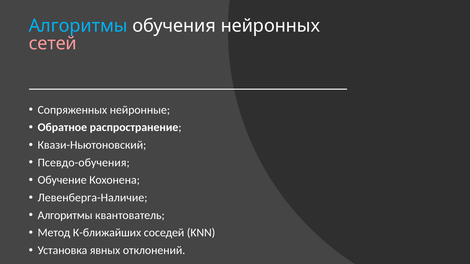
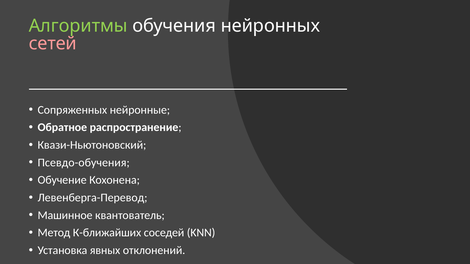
Алгоритмы at (78, 26) colour: light blue -> light green
Левенберга-Наличие: Левенберга-Наличие -> Левенберга-Перевод
Алгоритмы at (65, 215): Алгоритмы -> Машинное
